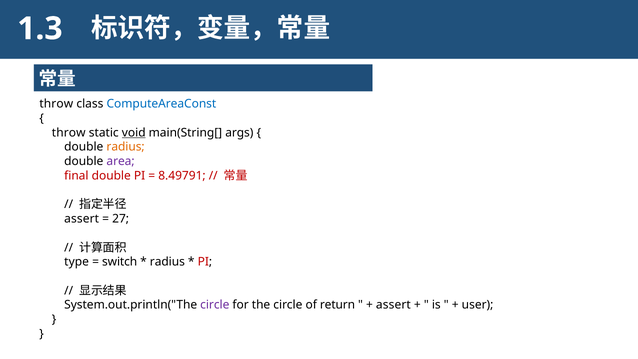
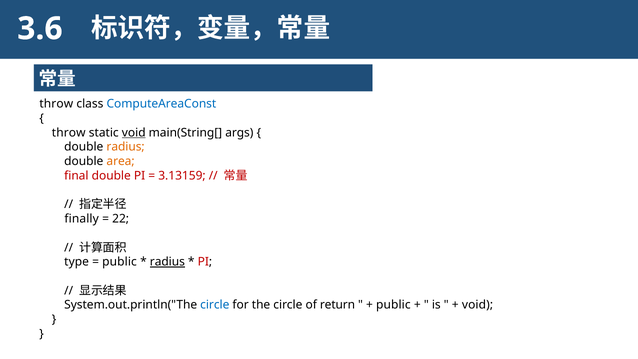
1.3: 1.3 -> 3.6
area colour: purple -> orange
8.49791: 8.49791 -> 3.13159
assert at (82, 219): assert -> finally
27: 27 -> 22
switch at (120, 262): switch -> public
radius at (167, 262) underline: none -> present
circle at (215, 305) colour: purple -> blue
assert at (393, 305): assert -> public
user at (478, 305): user -> void
